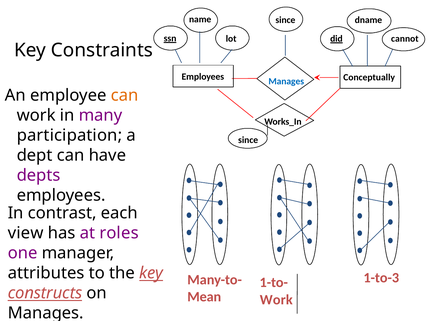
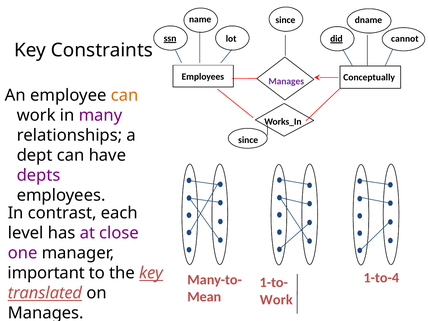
Manages at (286, 81) colour: blue -> purple
participation: participation -> relationships
view: view -> level
roles: roles -> close
attributes: attributes -> important
1-to-3: 1-to-3 -> 1-to-4
constructs: constructs -> translated
